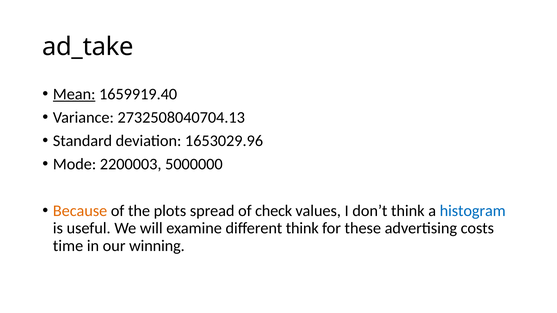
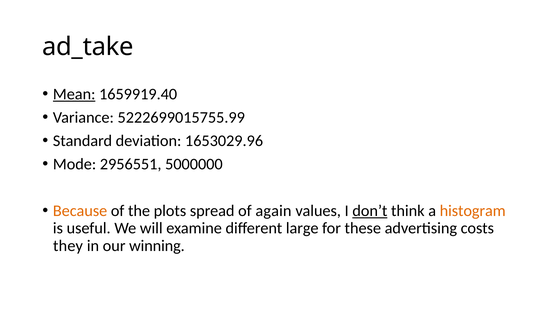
2732508040704.13: 2732508040704.13 -> 5222699015755.99
2200003: 2200003 -> 2956551
check: check -> again
don’t underline: none -> present
histogram colour: blue -> orange
different think: think -> large
time: time -> they
